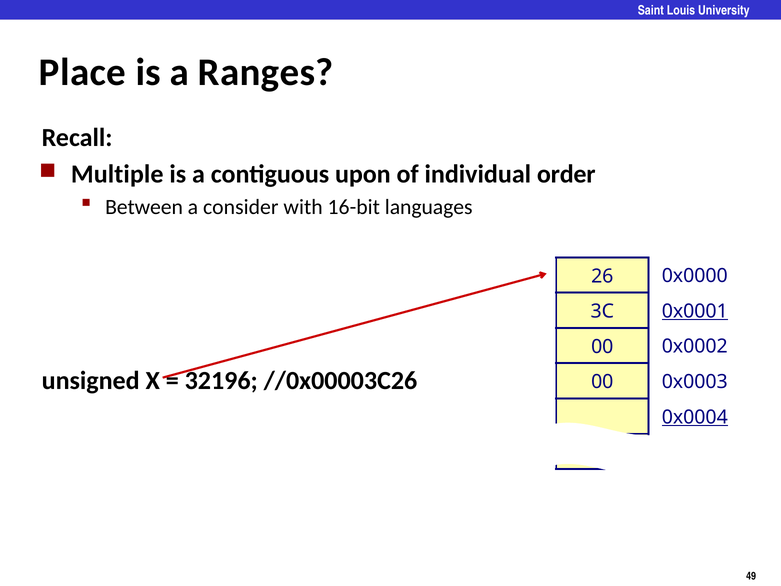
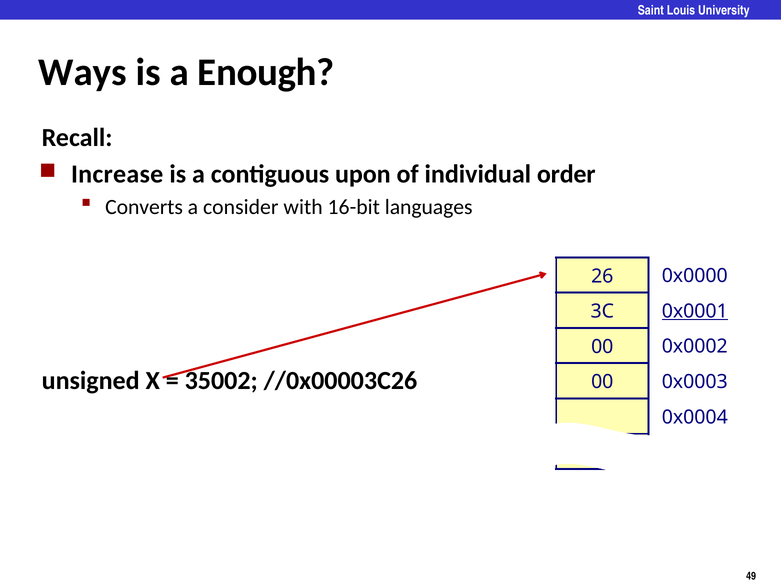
Place: Place -> Ways
Ranges: Ranges -> Enough
Multiple: Multiple -> Increase
Between: Between -> Converts
32196: 32196 -> 35002
0x0004 underline: present -> none
